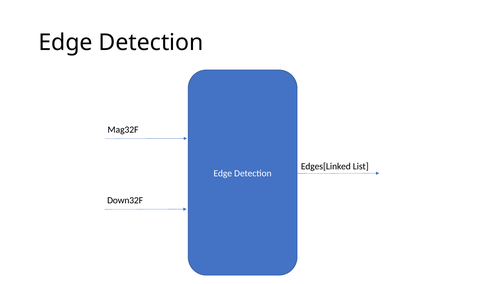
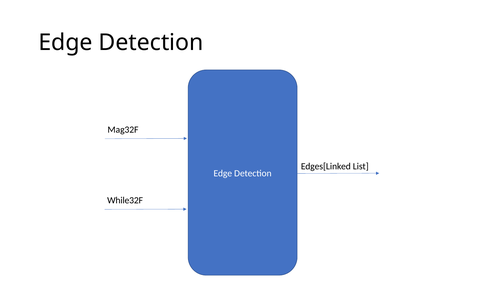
Down32F: Down32F -> While32F
